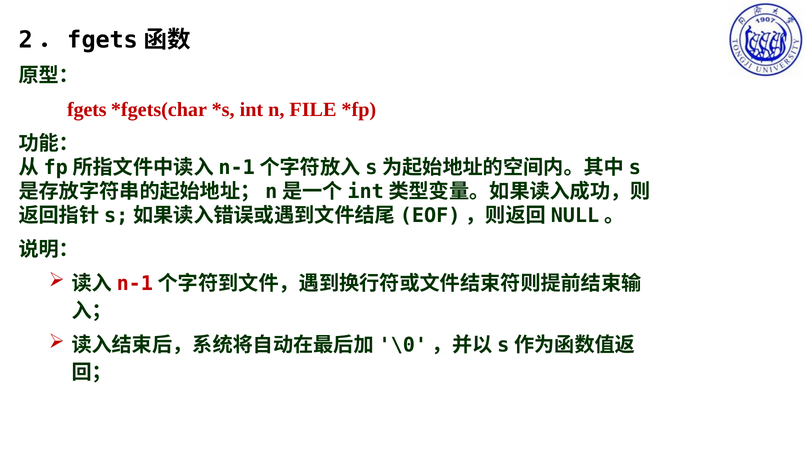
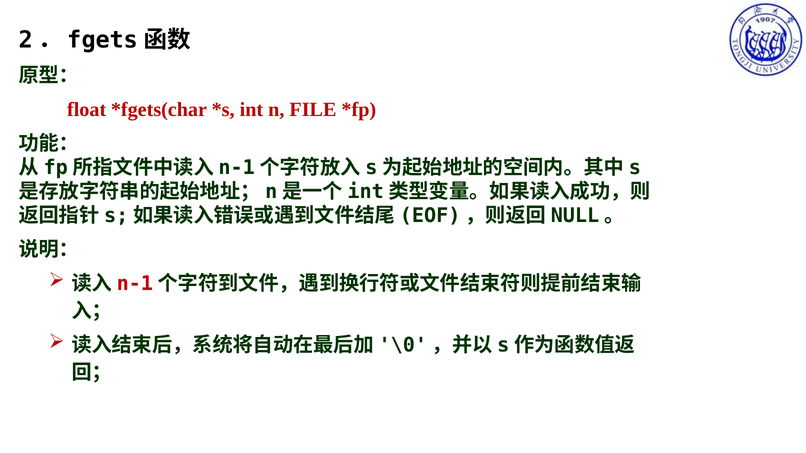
fgets: fgets -> float
